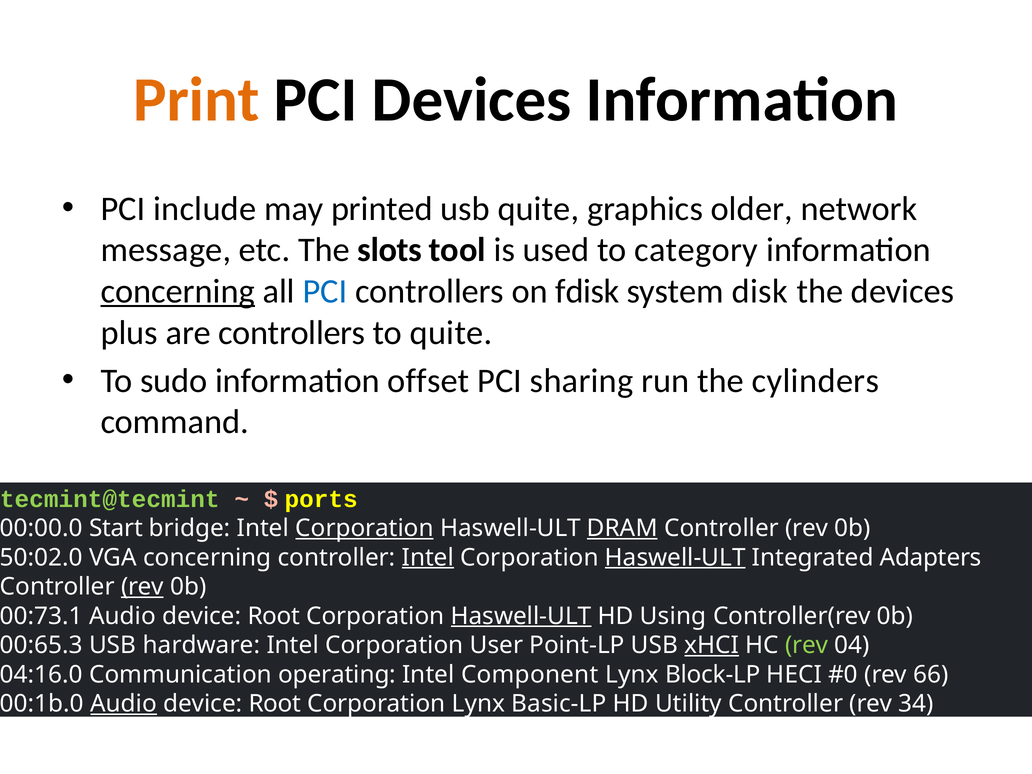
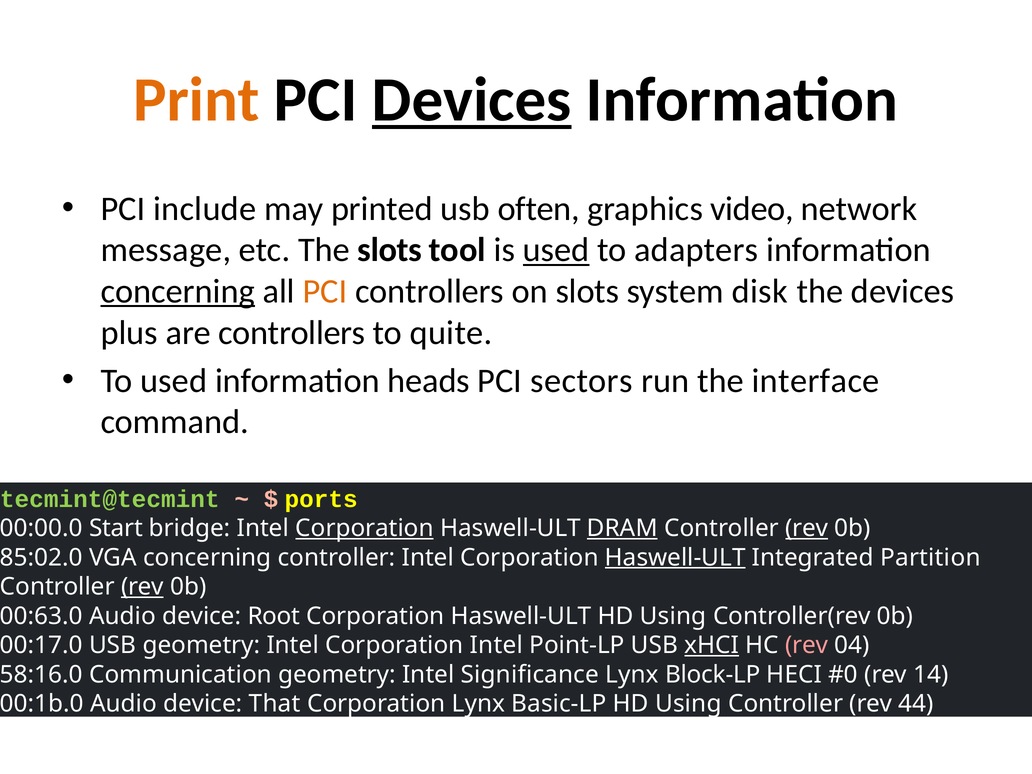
Devices at (472, 100) underline: none -> present
usb quite: quite -> often
older: older -> video
used at (556, 250) underline: none -> present
category: category -> adapters
PCI at (325, 291) colour: blue -> orange
on fdisk: fdisk -> slots
To sudo: sudo -> used
offset: offset -> heads
sharing: sharing -> sectors
cylinders: cylinders -> interface
rev at (807, 528) underline: none -> present
50:02.0: 50:02.0 -> 85:02.0
Intel at (428, 557) underline: present -> none
Adapters: Adapters -> Partition
00:73.1: 00:73.1 -> 00:63.0
Haswell-ULT at (521, 616) underline: present -> none
00:65.3: 00:65.3 -> 00:17.0
USB hardware: hardware -> geometry
Corporation User: User -> Intel
rev at (807, 645) colour: light green -> pink
04:16.0: 04:16.0 -> 58:16.0
Communication operating: operating -> geometry
Component: Component -> Significance
66: 66 -> 14
Audio at (124, 704) underline: present -> none
Root at (275, 704): Root -> That
Utility at (688, 704): Utility -> Using
34: 34 -> 44
